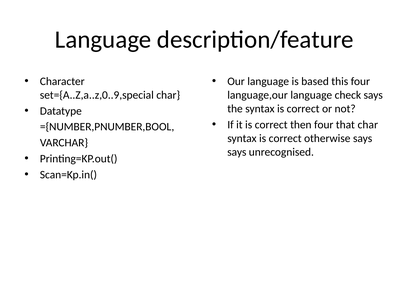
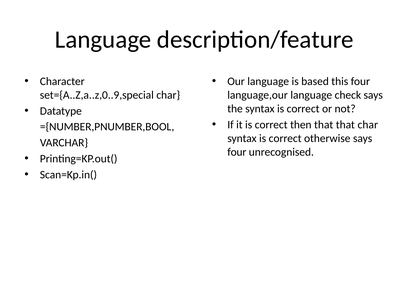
then four: four -> that
says at (237, 152): says -> four
